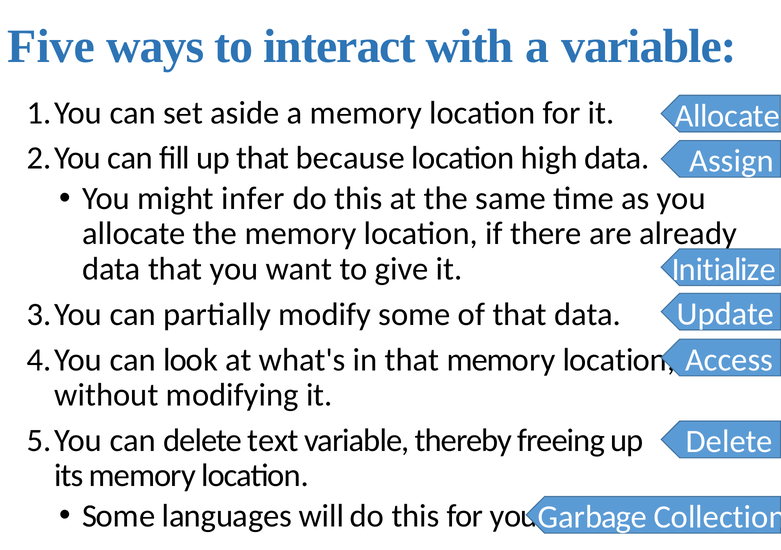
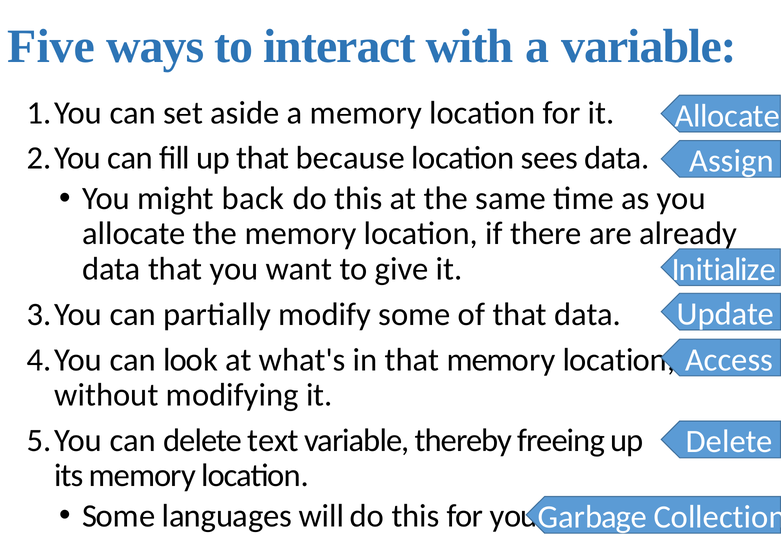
high: high -> sees
infer: infer -> back
